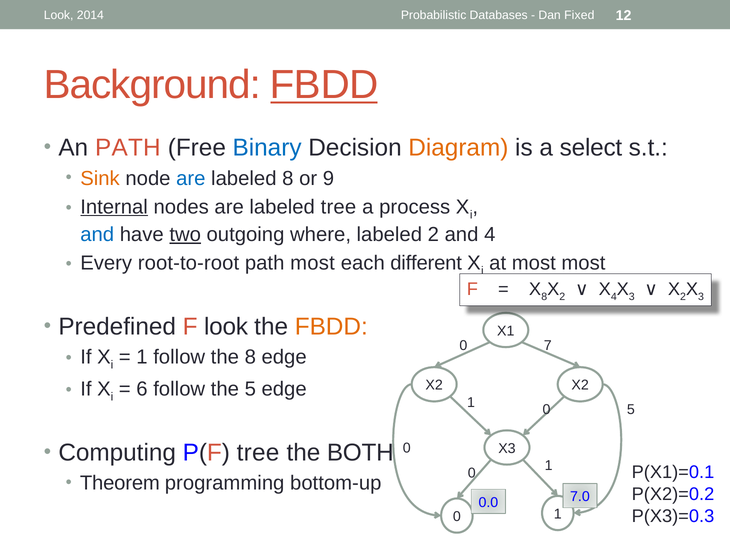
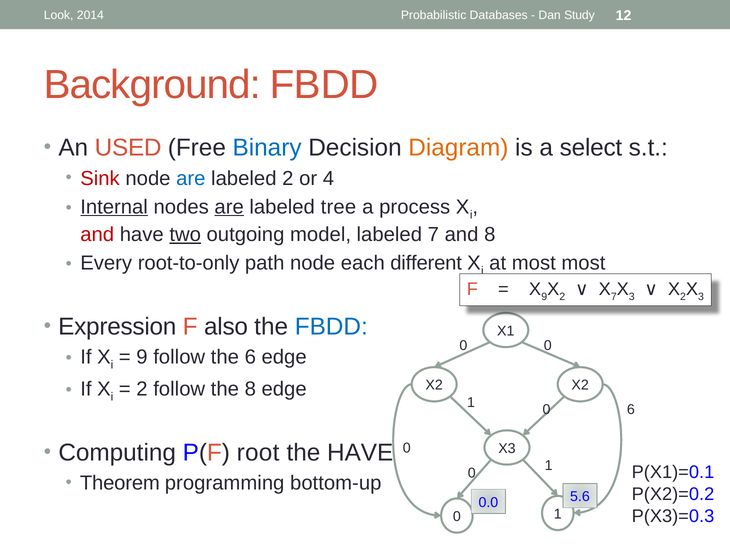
Fixed: Fixed -> Study
FBDD at (324, 85) underline: present -> none
An PATH: PATH -> USED
Sink colour: orange -> red
labeled 8: 8 -> 2
9: 9 -> 4
are at (229, 207) underline: none -> present
and at (97, 234) colour: blue -> red
where: where -> model
labeled 2: 2 -> 7
and 4: 4 -> 8
root-to-root: root-to-root -> root-to-only
path most: most -> node
8 at (544, 296): 8 -> 9
4 at (614, 296): 4 -> 7
Predefined: Predefined -> Expression
F look: look -> also
FBDD at (331, 326) colour: orange -> blue
7 at (548, 345): 7 -> 0
1 at (142, 357): 1 -> 9
the 8: 8 -> 6
6 at (142, 389): 6 -> 2
the 5: 5 -> 8
0 5: 5 -> 6
P(F tree: tree -> root
the BOTH: BOTH -> HAVE
7.0: 7.0 -> 5.6
